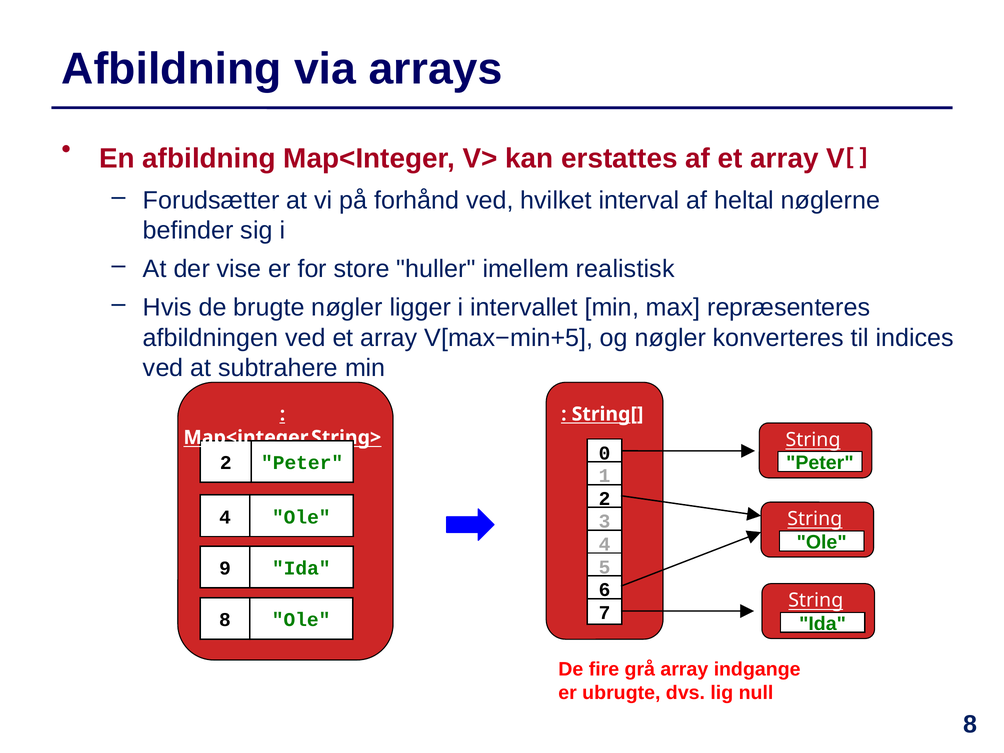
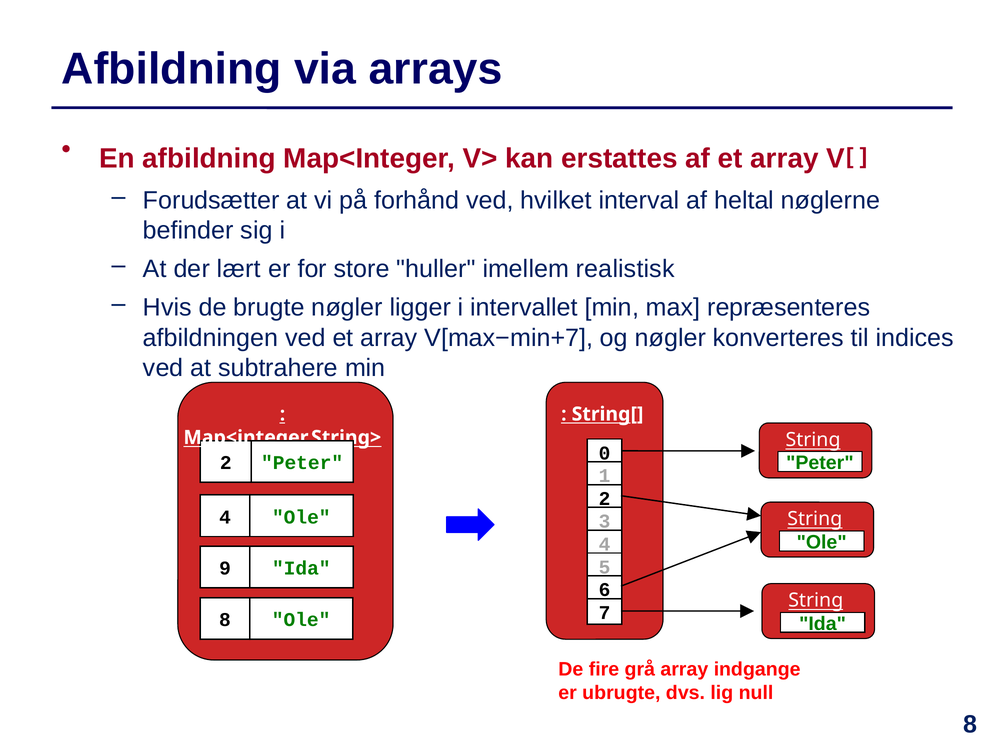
vise: vise -> lært
V[max−min+5: V[max−min+5 -> V[max−min+7
